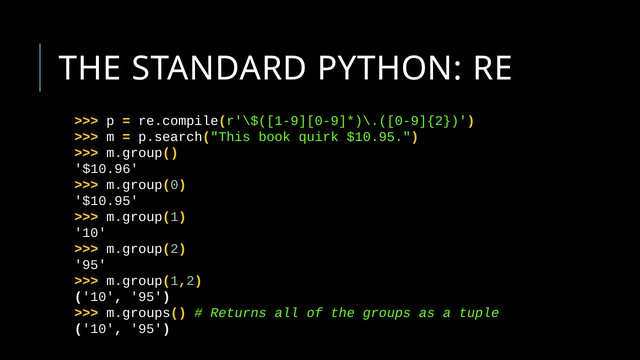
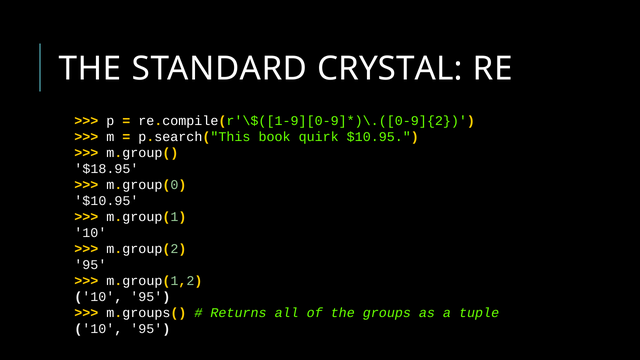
PYTHON: PYTHON -> CRYSTAL
$10.96: $10.96 -> $18.95
